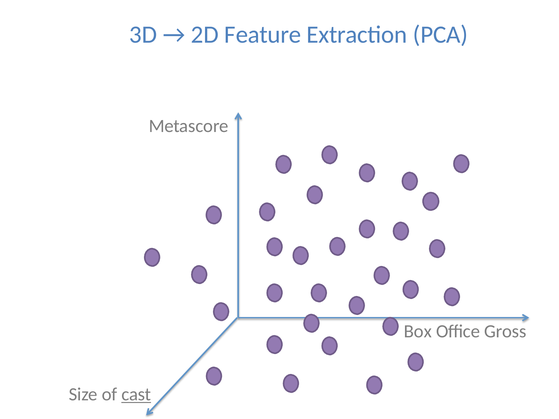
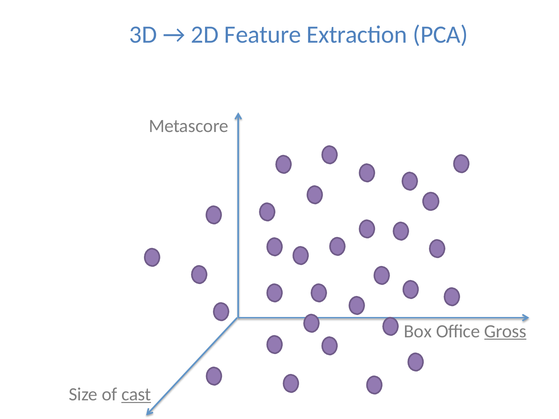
Gross underline: none -> present
